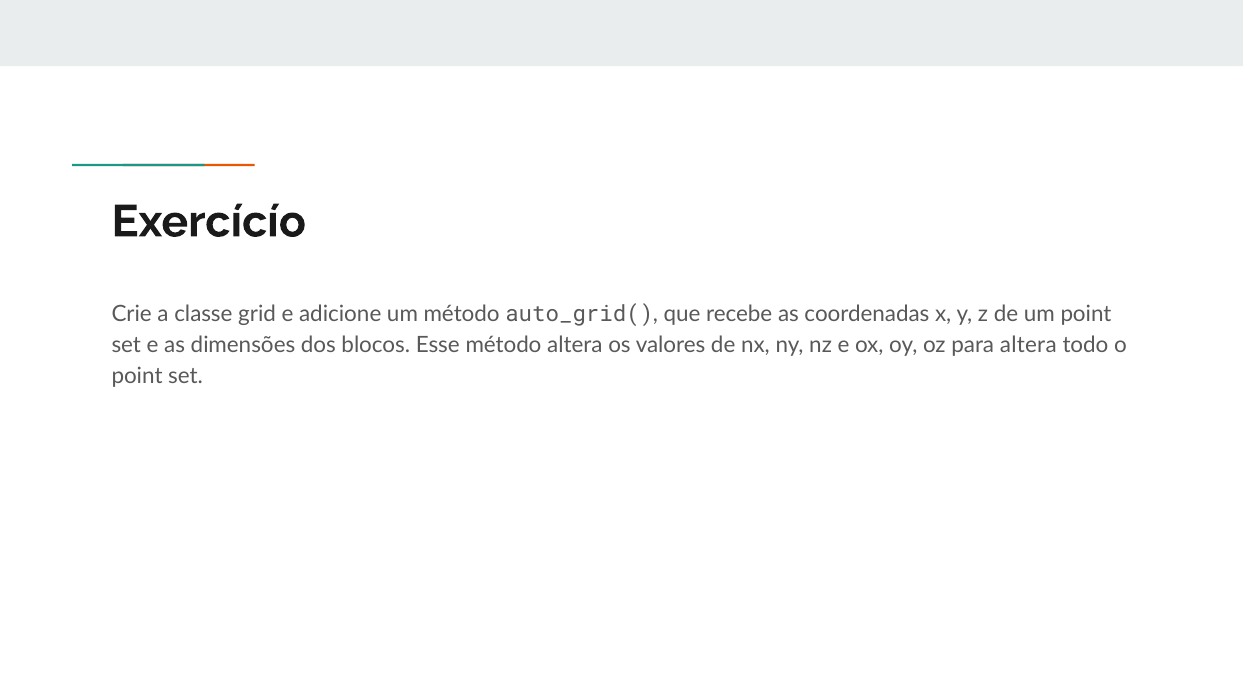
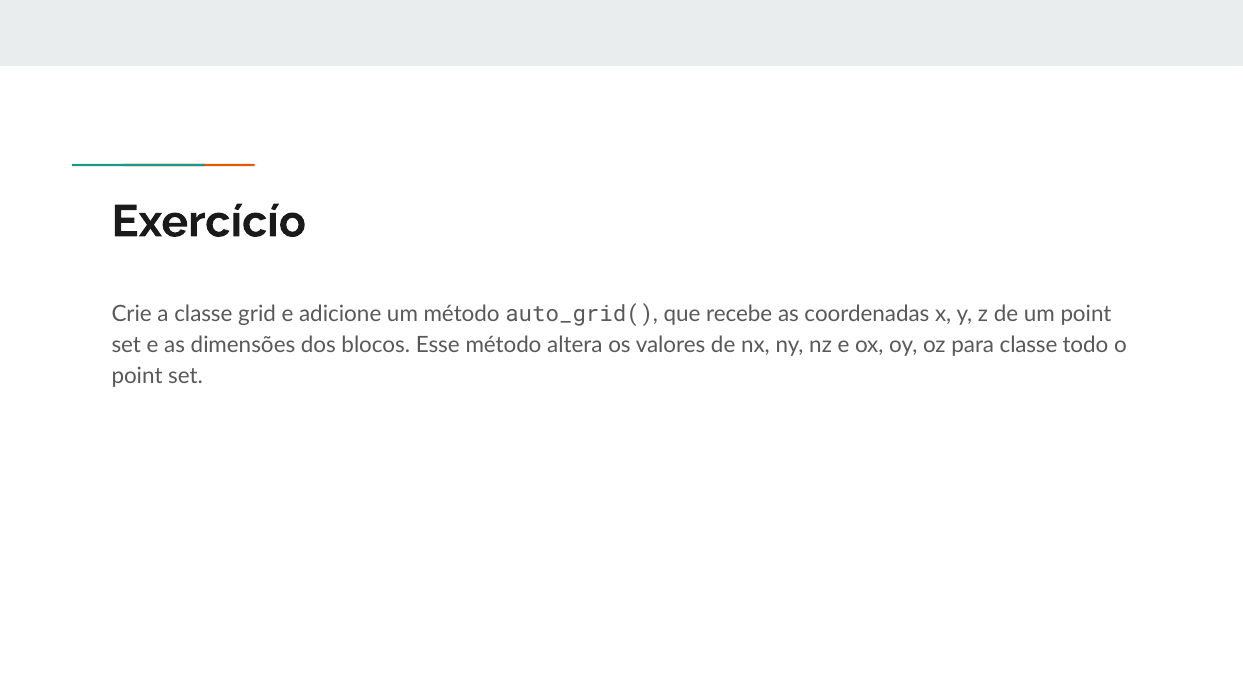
para altera: altera -> classe
